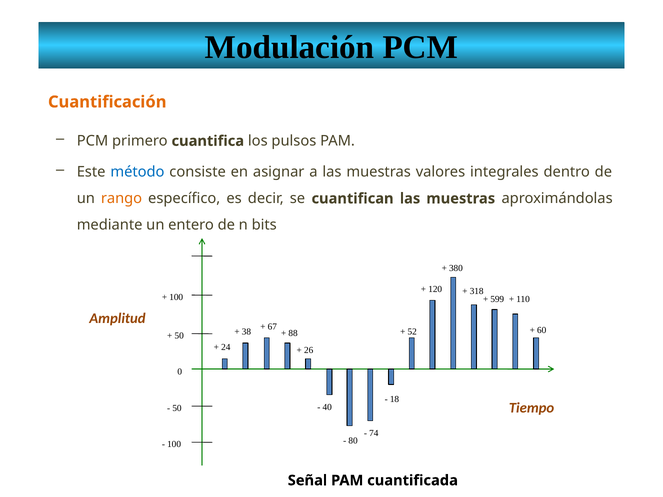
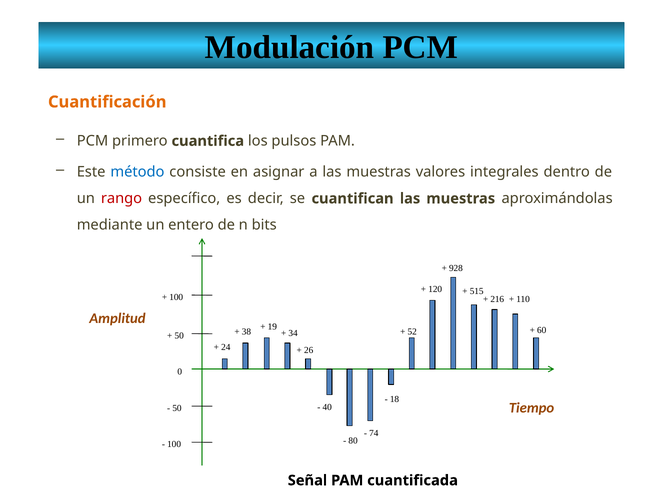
rango colour: orange -> red
380: 380 -> 928
318: 318 -> 515
599: 599 -> 216
67: 67 -> 19
88: 88 -> 34
